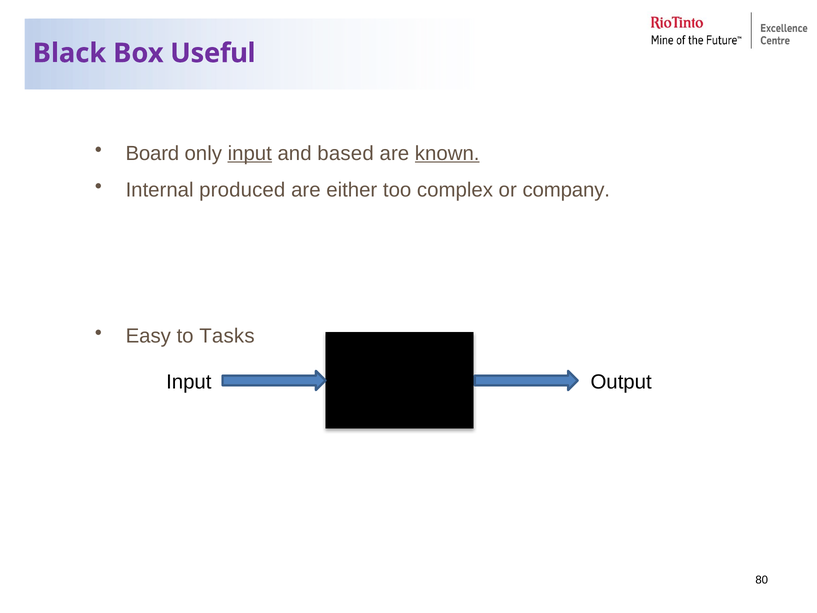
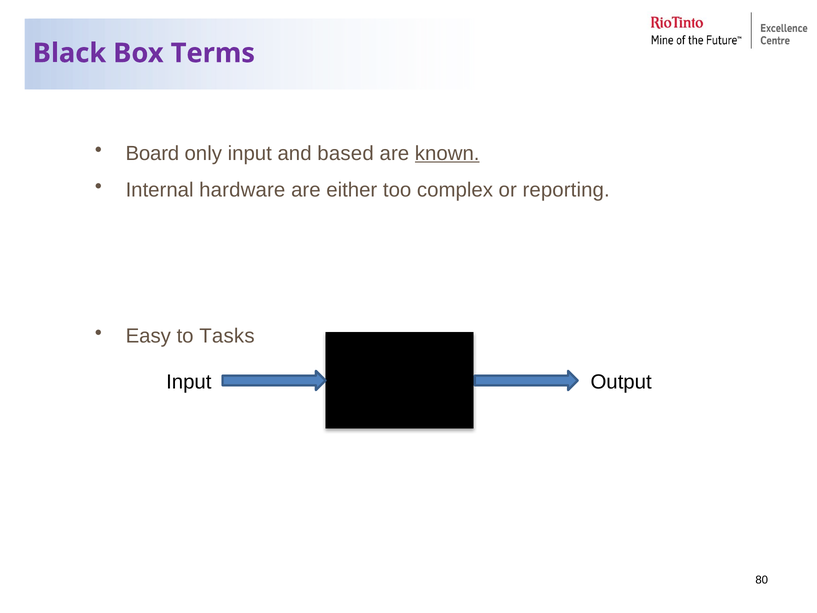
Useful: Useful -> Terms
input at (250, 153) underline: present -> none
produced: produced -> hardware
company: company -> reporting
